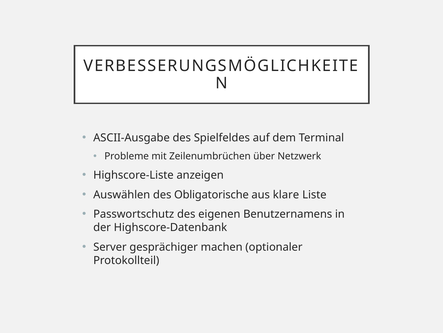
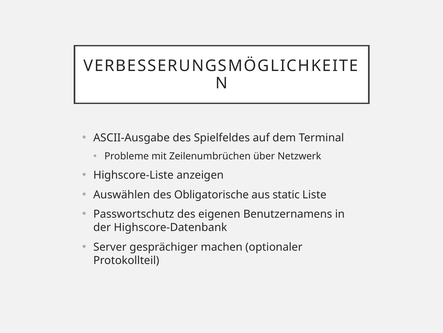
klare: klare -> static
